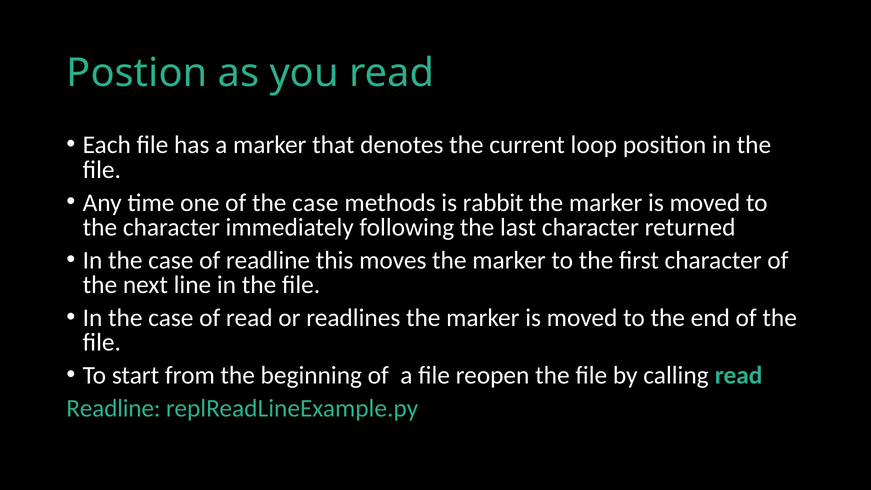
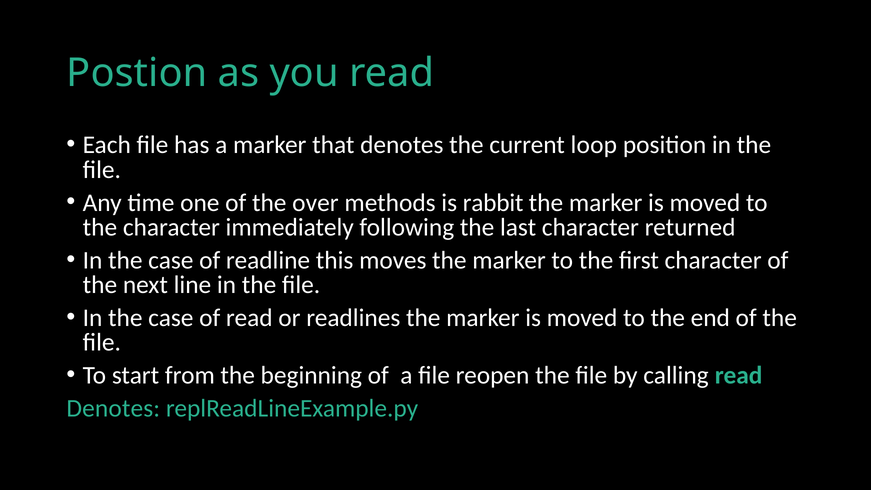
of the case: case -> over
Readline at (113, 408): Readline -> Denotes
